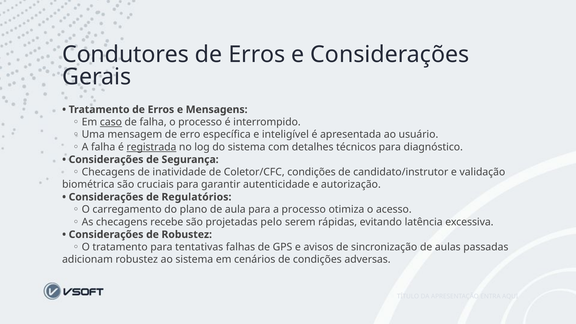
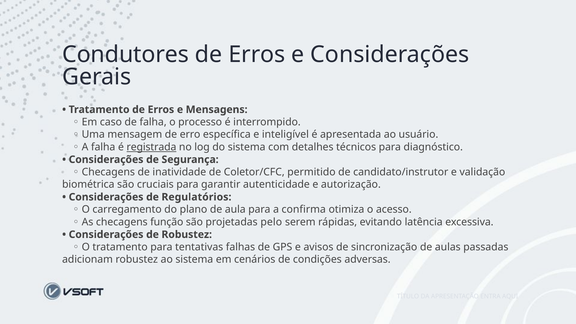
caso underline: present -> none
Coletor/CFC condições: condições -> permitido
a processo: processo -> confirma
recebe: recebe -> função
